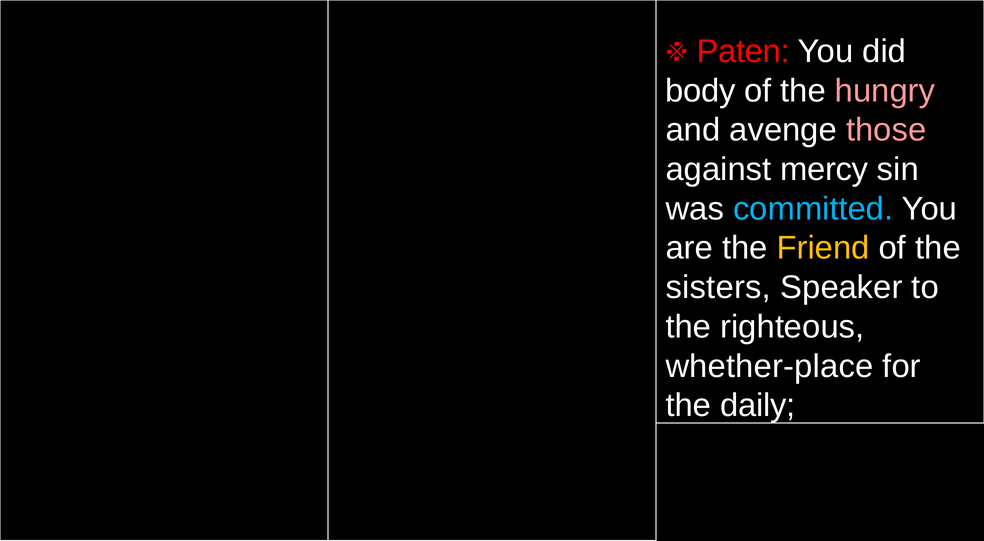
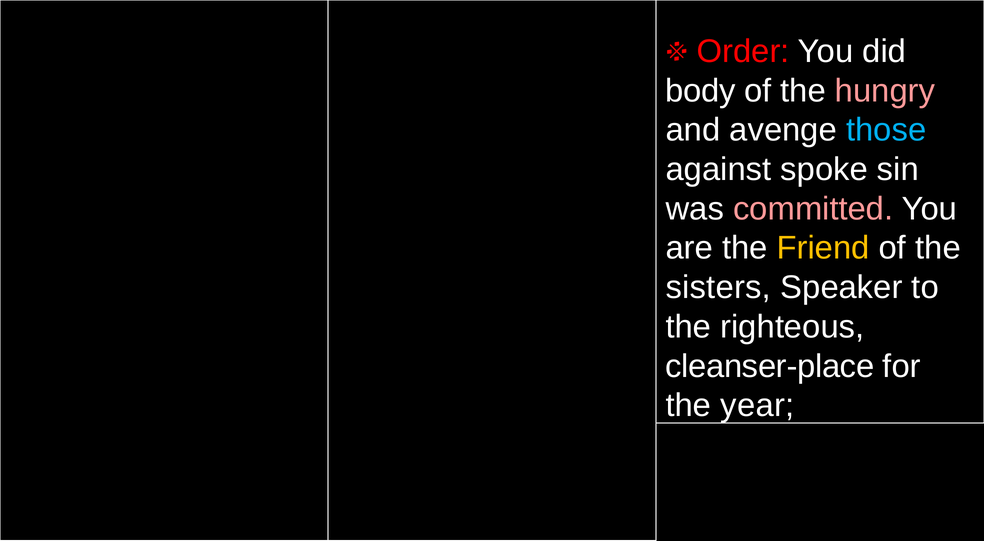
Paten: Paten -> Order
those colour: pink -> light blue
mercy: mercy -> spoke
committed colour: light blue -> pink
whether-place: whether-place -> cleanser-place
daily: daily -> year
